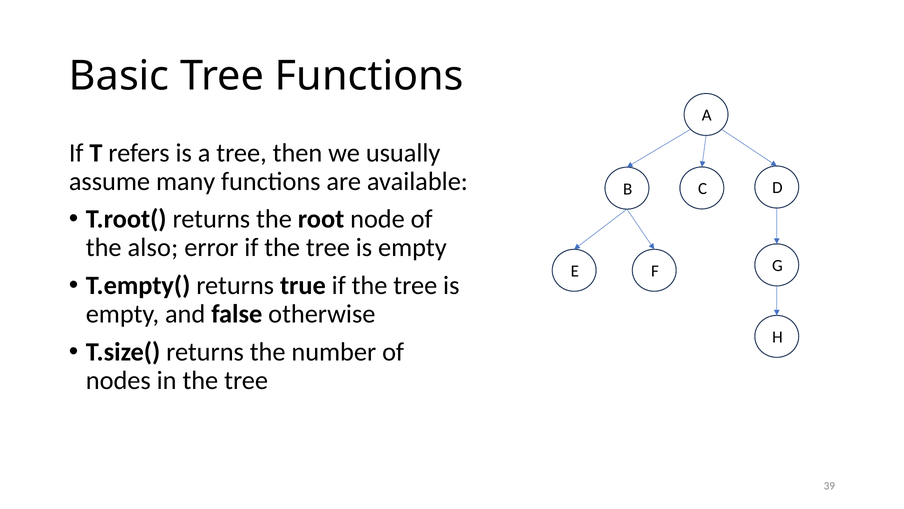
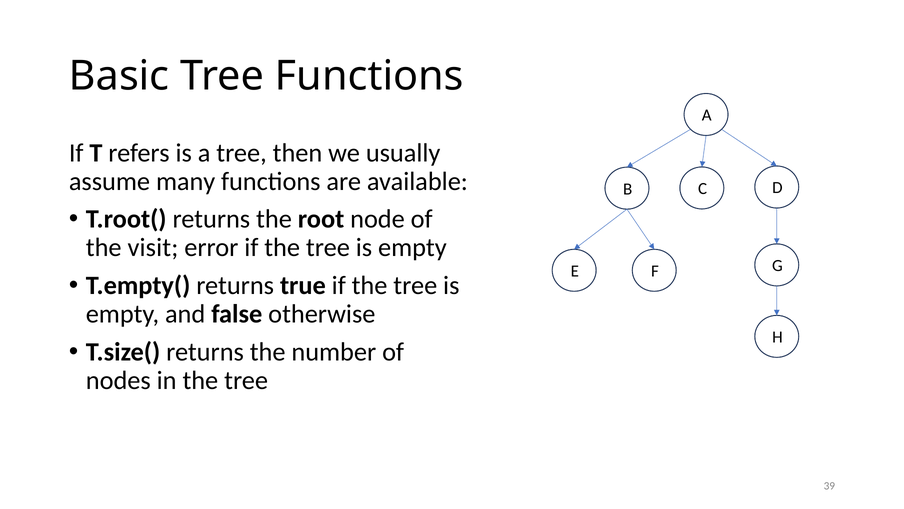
also: also -> visit
